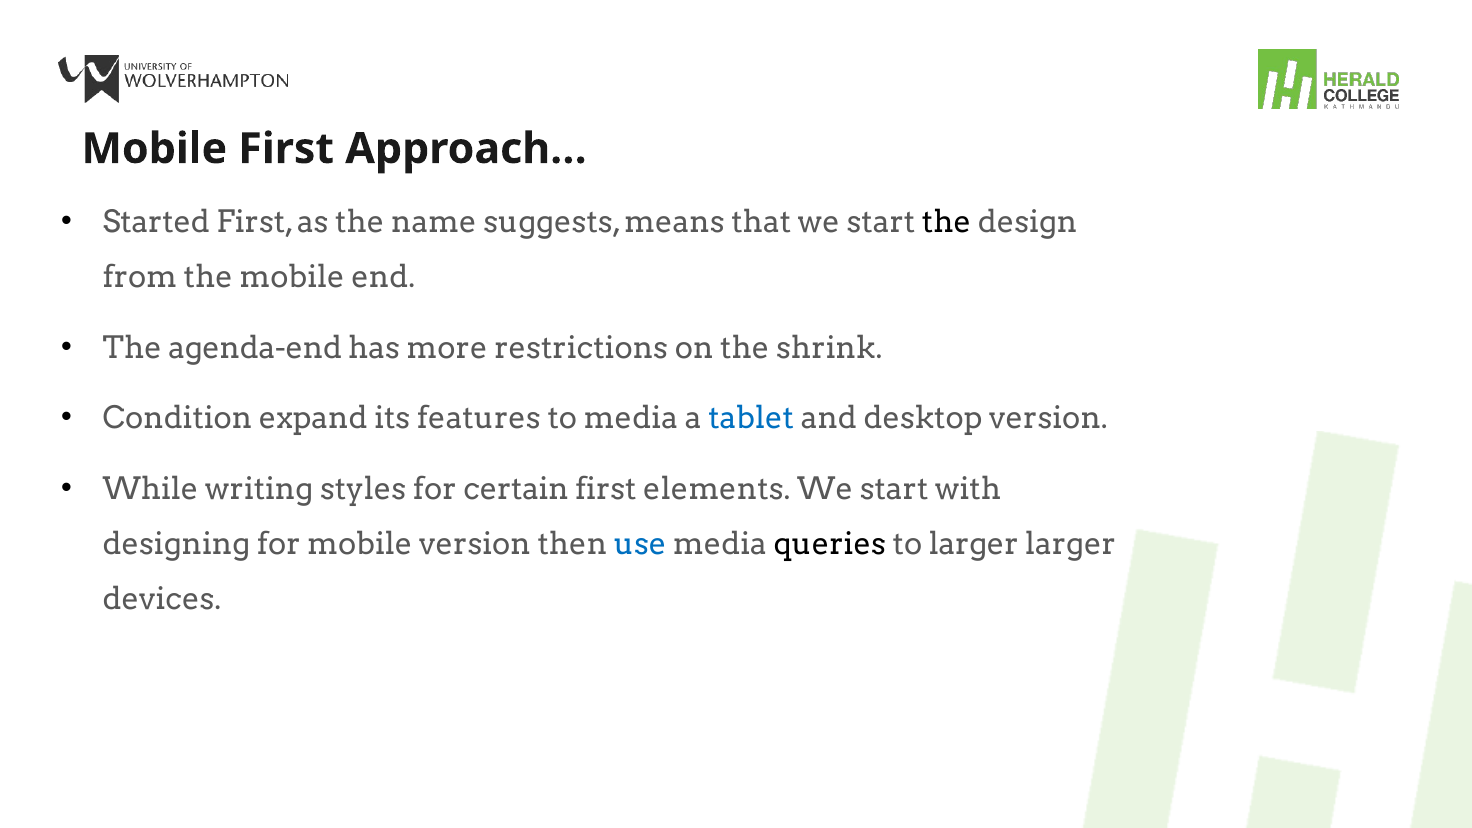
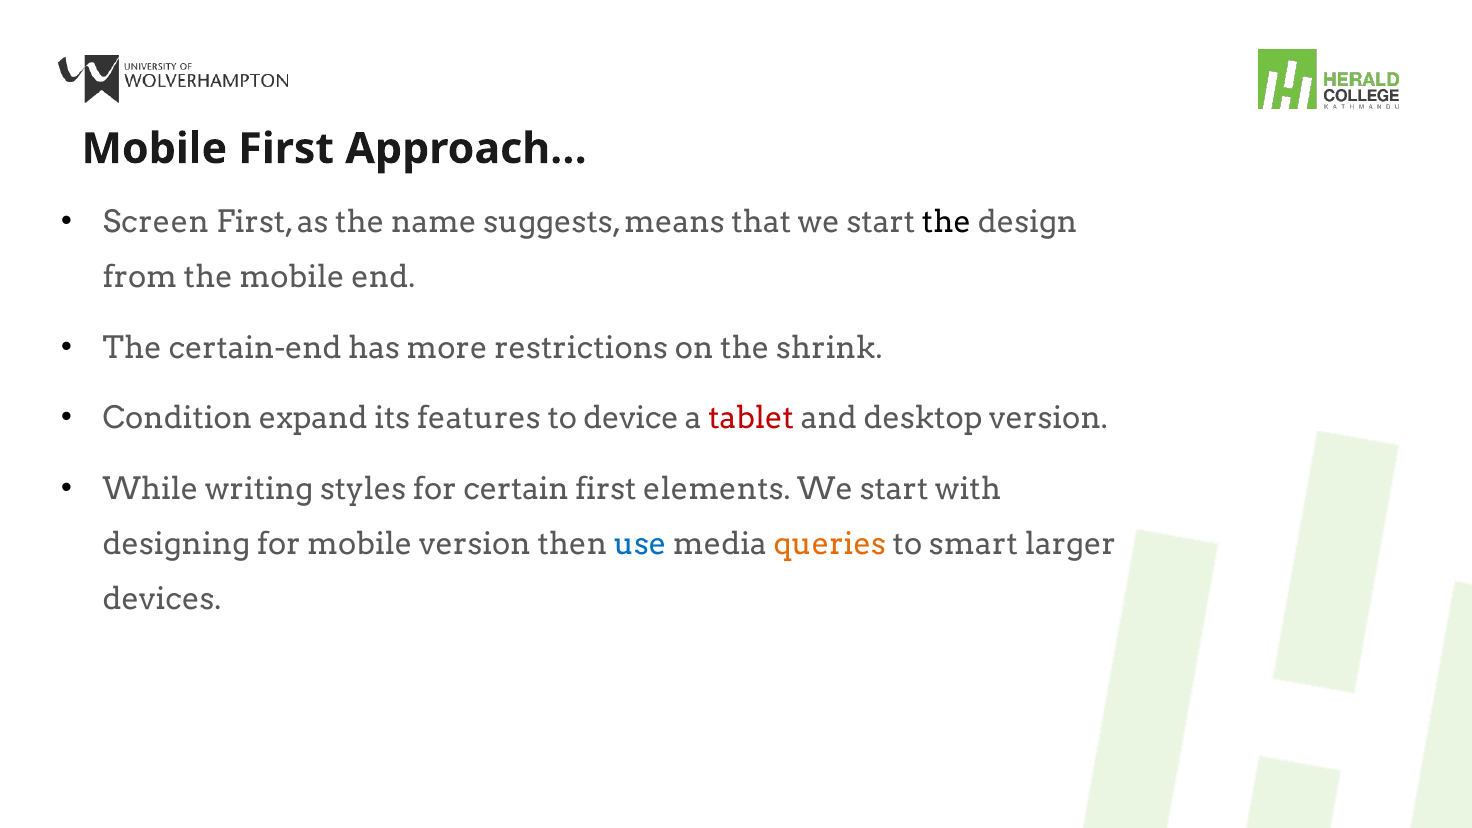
Started: Started -> Screen
agenda-end: agenda-end -> certain-end
to media: media -> device
tablet colour: blue -> red
queries colour: black -> orange
to larger: larger -> smart
